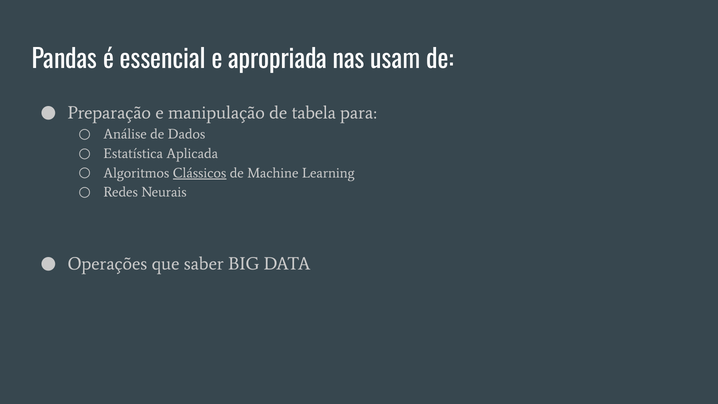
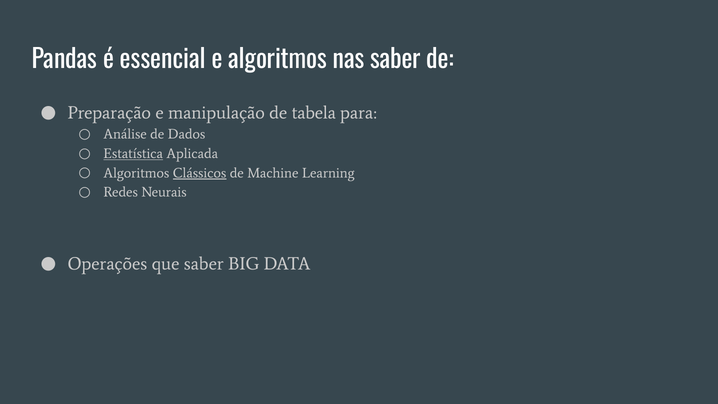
e apropriada: apropriada -> algoritmos
nas usam: usam -> saber
Estatística underline: none -> present
